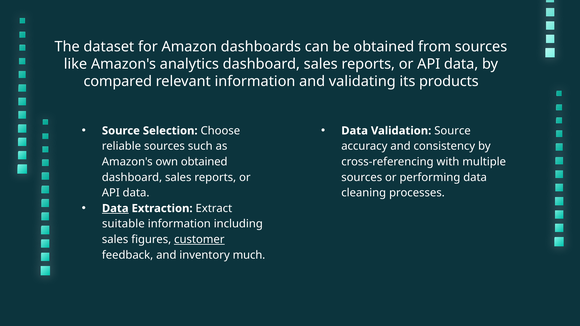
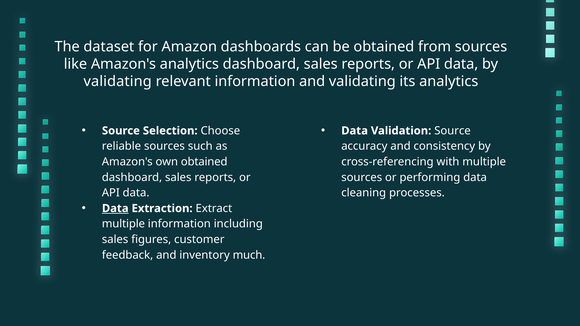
compared at (118, 82): compared -> validating
its products: products -> analytics
suitable at (123, 224): suitable -> multiple
customer underline: present -> none
